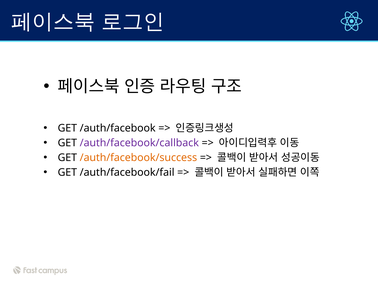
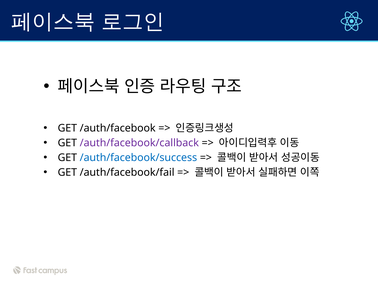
/auth/facebook/success colour: orange -> blue
